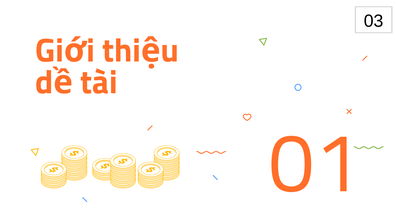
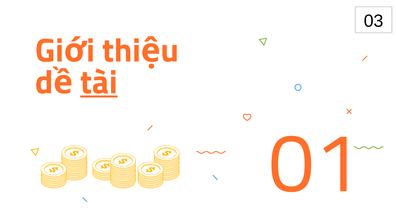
tài underline: none -> present
